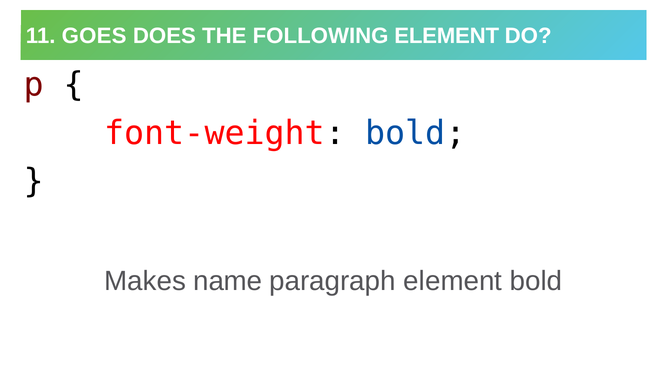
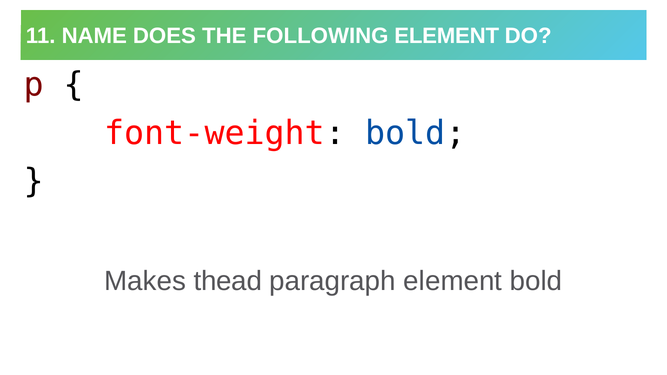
GOES: GOES -> NAME
name: name -> thead
